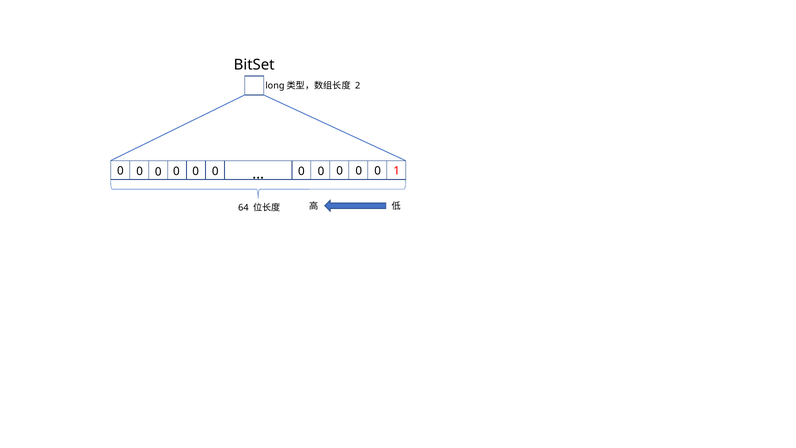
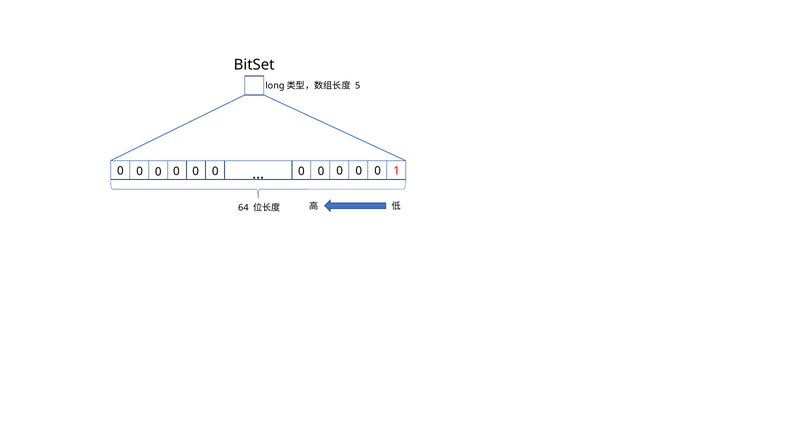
2: 2 -> 5
